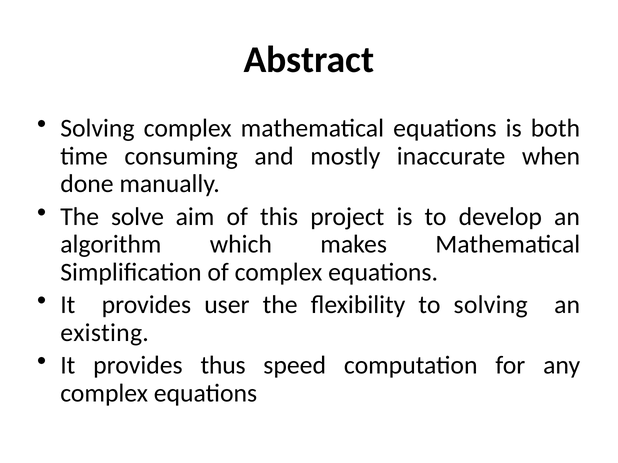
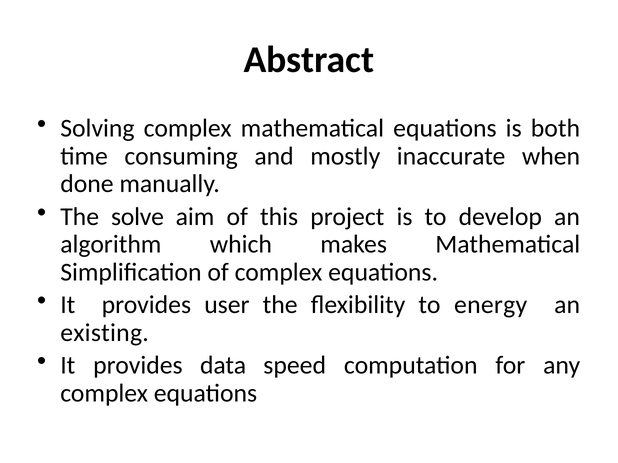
to solving: solving -> energy
thus: thus -> data
